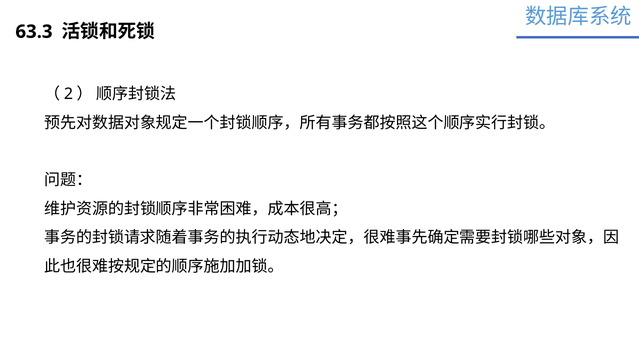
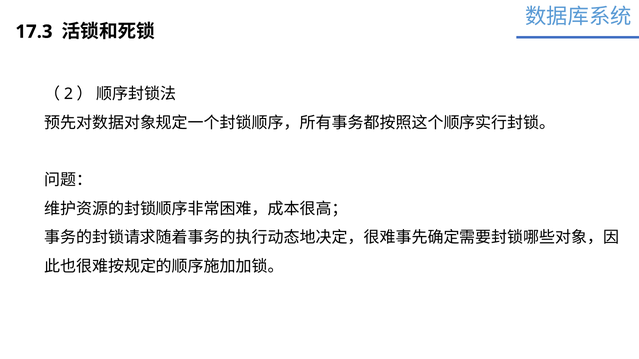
63.3: 63.3 -> 17.3
